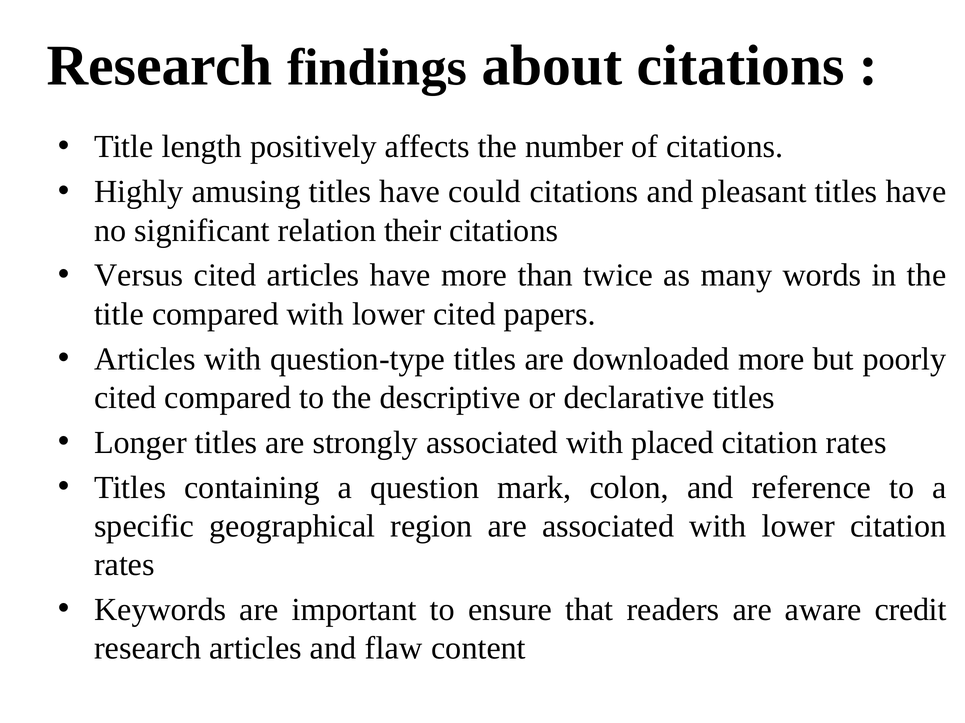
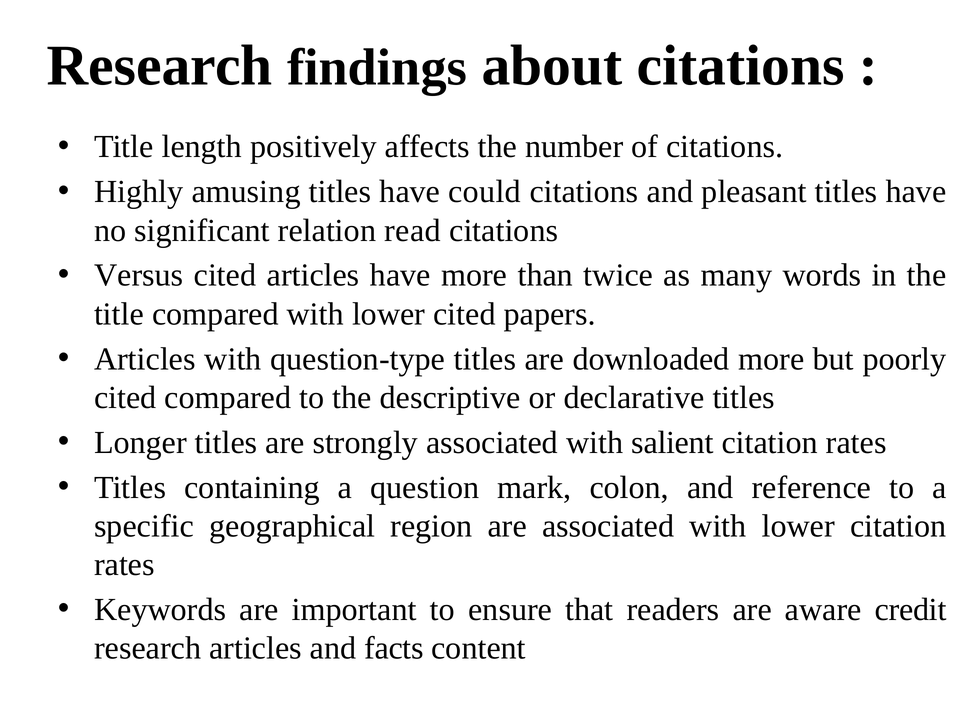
their: their -> read
placed: placed -> salient
flaw: flaw -> facts
